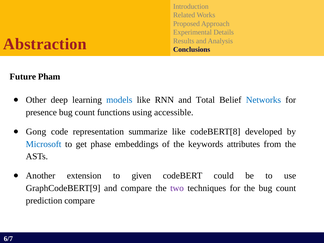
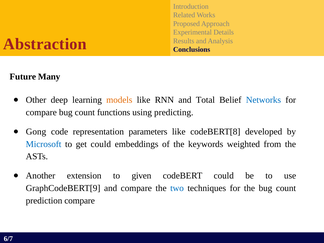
Pham: Pham -> Many
models colour: blue -> orange
presence at (41, 112): presence -> compare
accessible: accessible -> predicting
summarize: summarize -> parameters
get phase: phase -> could
attributes: attributes -> weighted
two colour: purple -> blue
